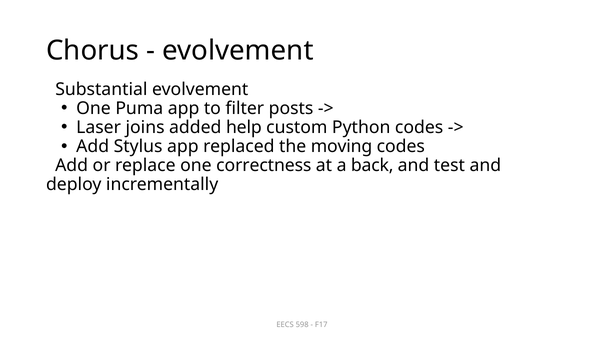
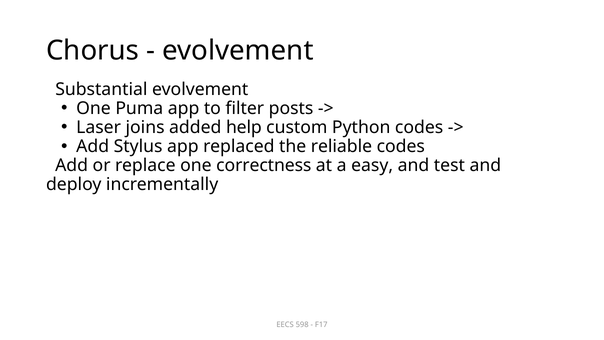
moving: moving -> reliable
back: back -> easy
